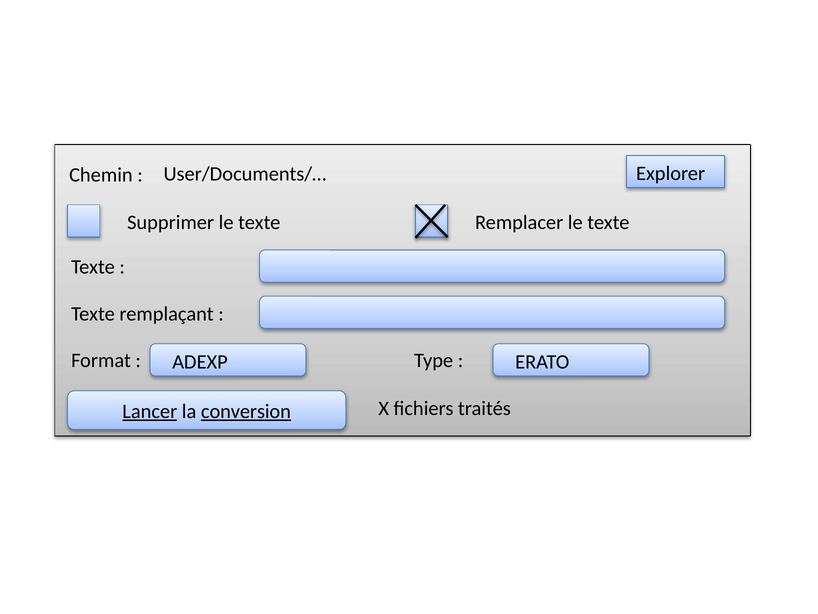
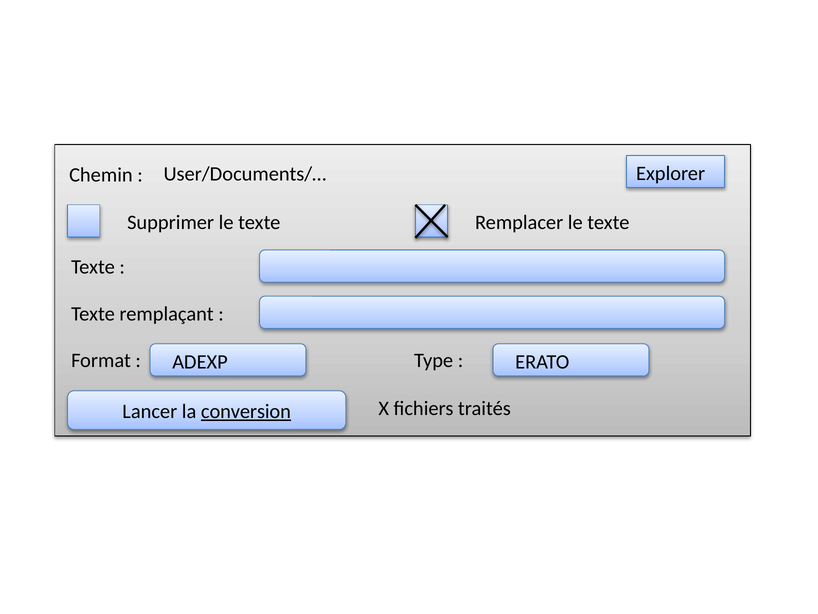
Lancer underline: present -> none
